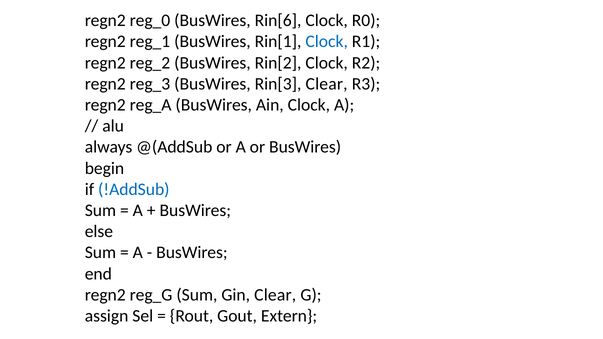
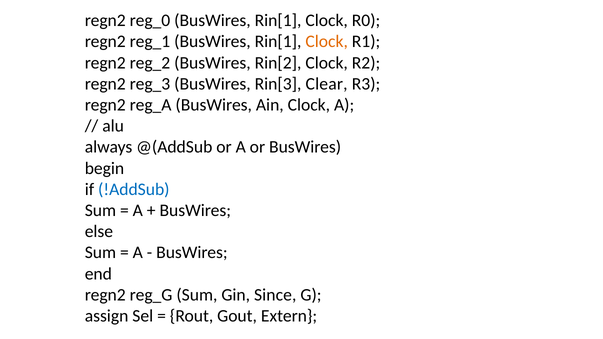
reg_0 BusWires Rin[6: Rin[6 -> Rin[1
Clock at (327, 42) colour: blue -> orange
Gin Clear: Clear -> Since
